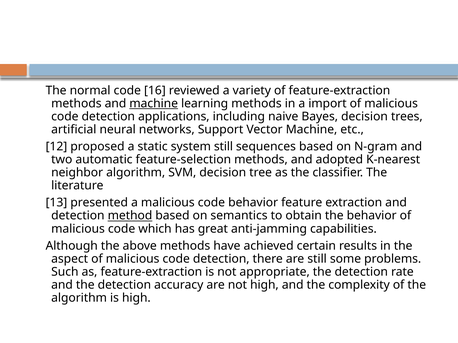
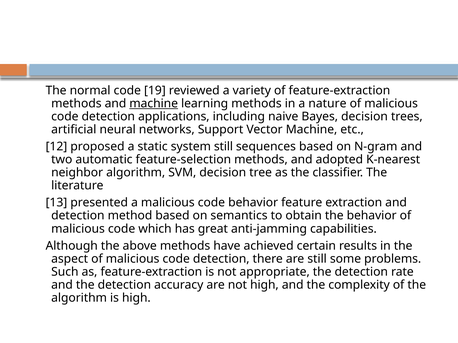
16: 16 -> 19
import: import -> nature
method underline: present -> none
